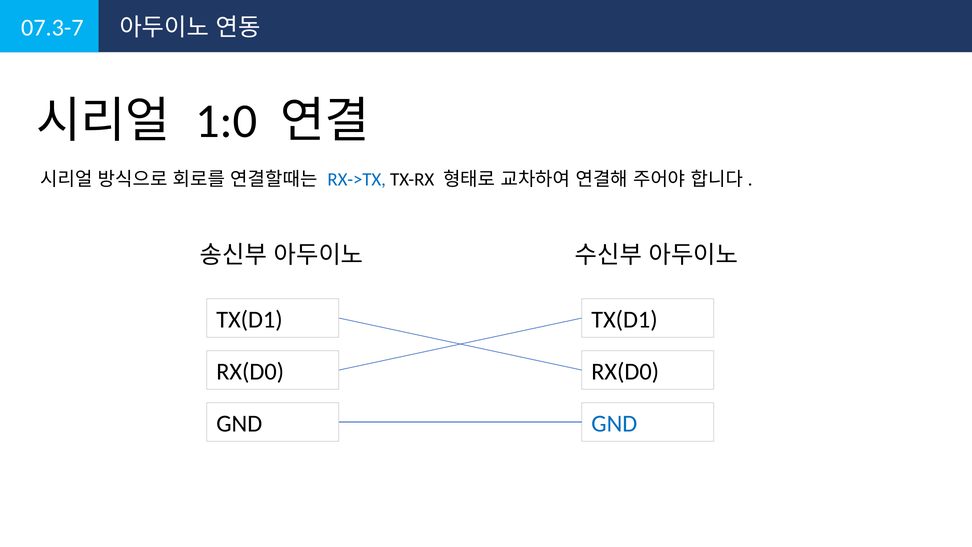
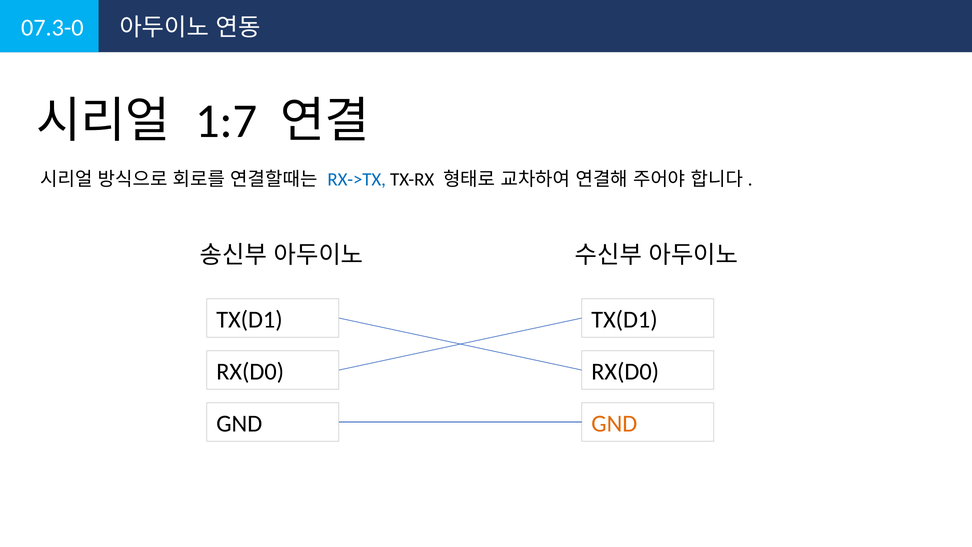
07.3-7: 07.3-7 -> 07.3-0
1:0: 1:0 -> 1:7
GND at (614, 424) colour: blue -> orange
